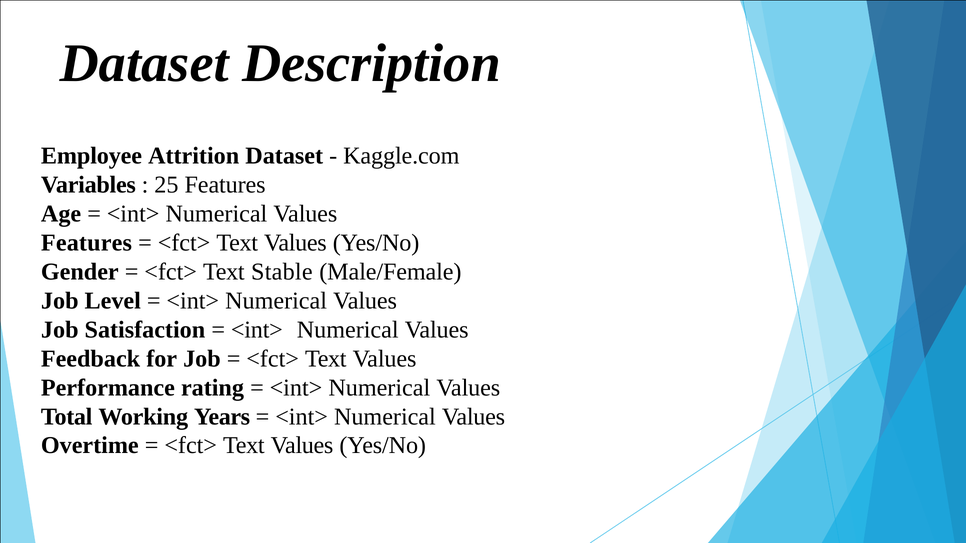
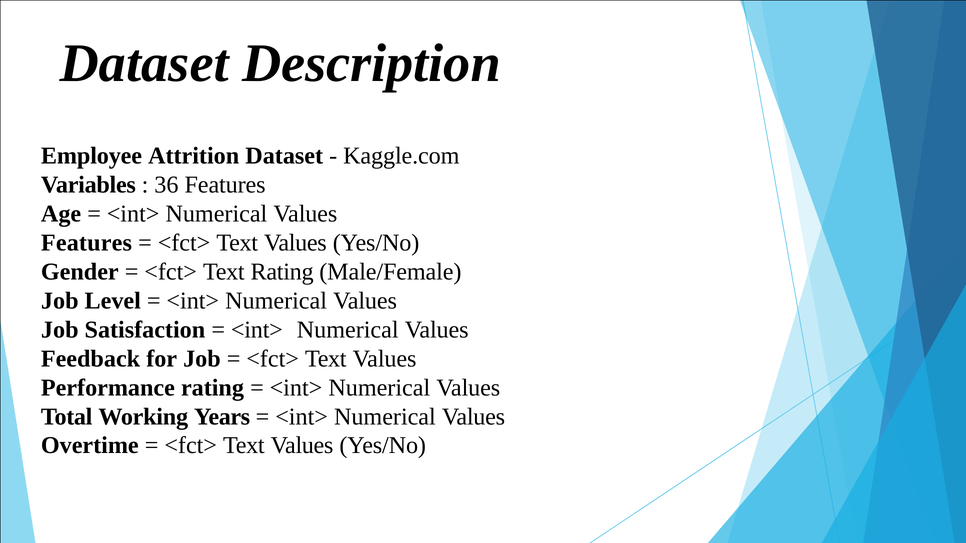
25: 25 -> 36
Text Stable: Stable -> Rating
